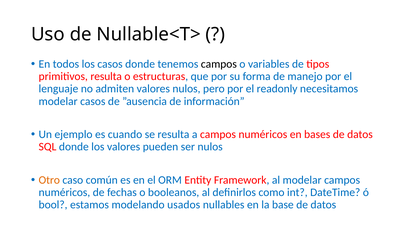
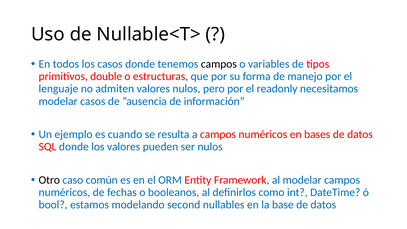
primitivos resulta: resulta -> double
Otro colour: orange -> black
usados: usados -> second
